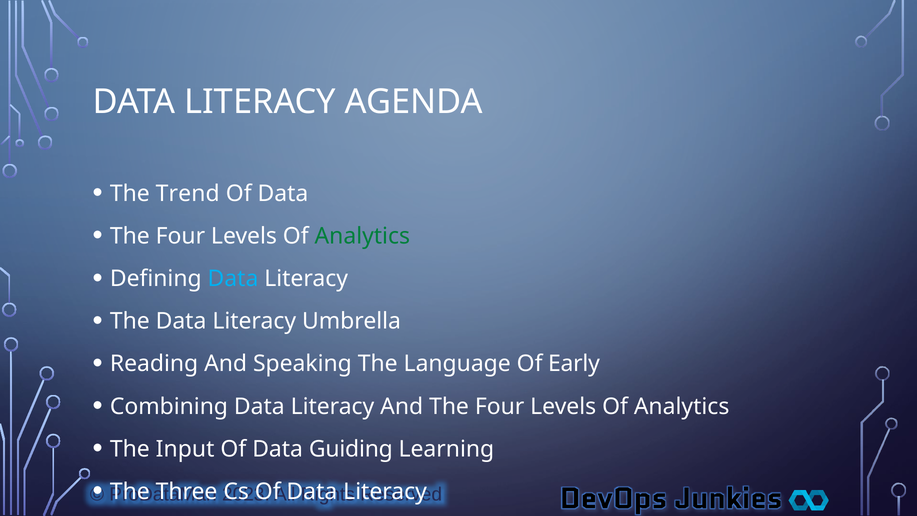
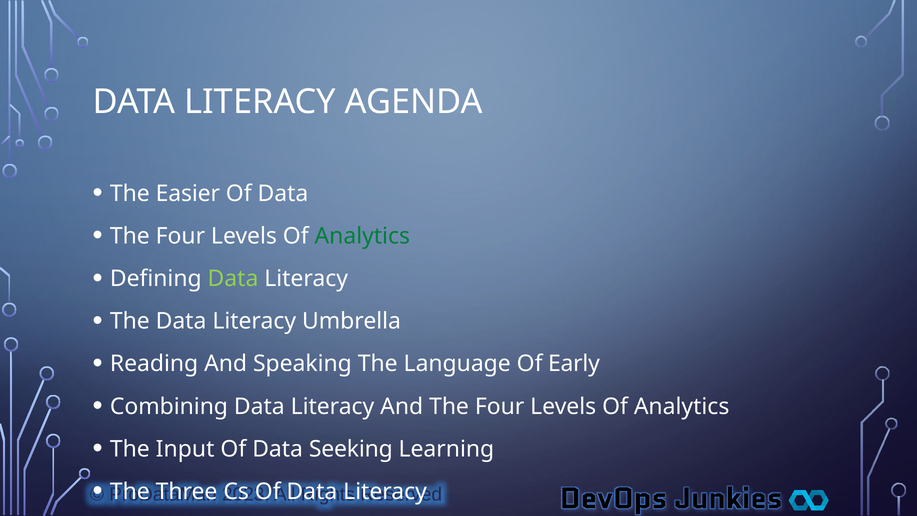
Trend: Trend -> Easier
Data at (233, 279) colour: light blue -> light green
Guiding: Guiding -> Seeking
